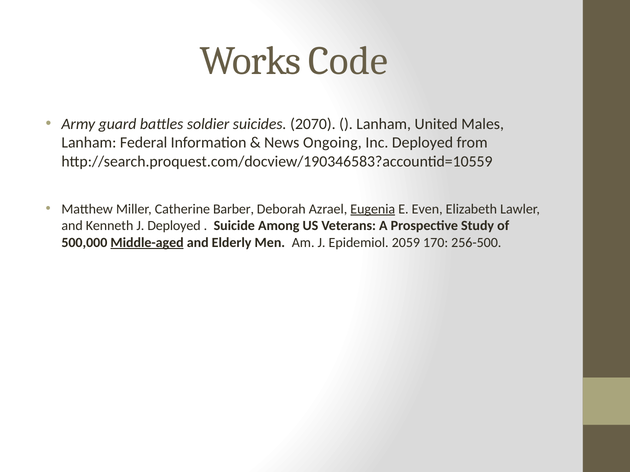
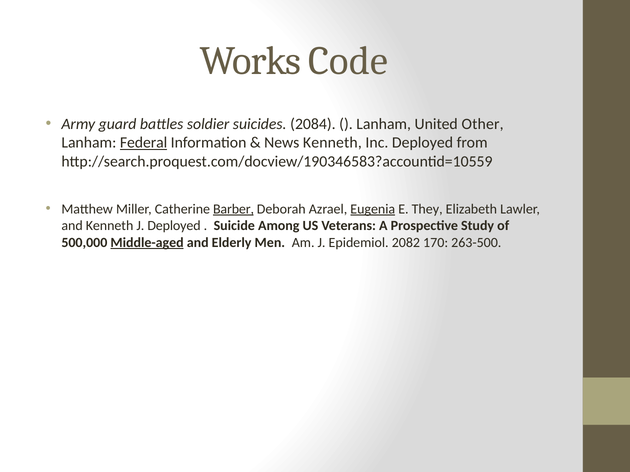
2070: 2070 -> 2084
Males: Males -> Other
Federal underline: none -> present
News Ongoing: Ongoing -> Kenneth
Barber underline: none -> present
Even: Even -> They
2059: 2059 -> 2082
256-500: 256-500 -> 263-500
